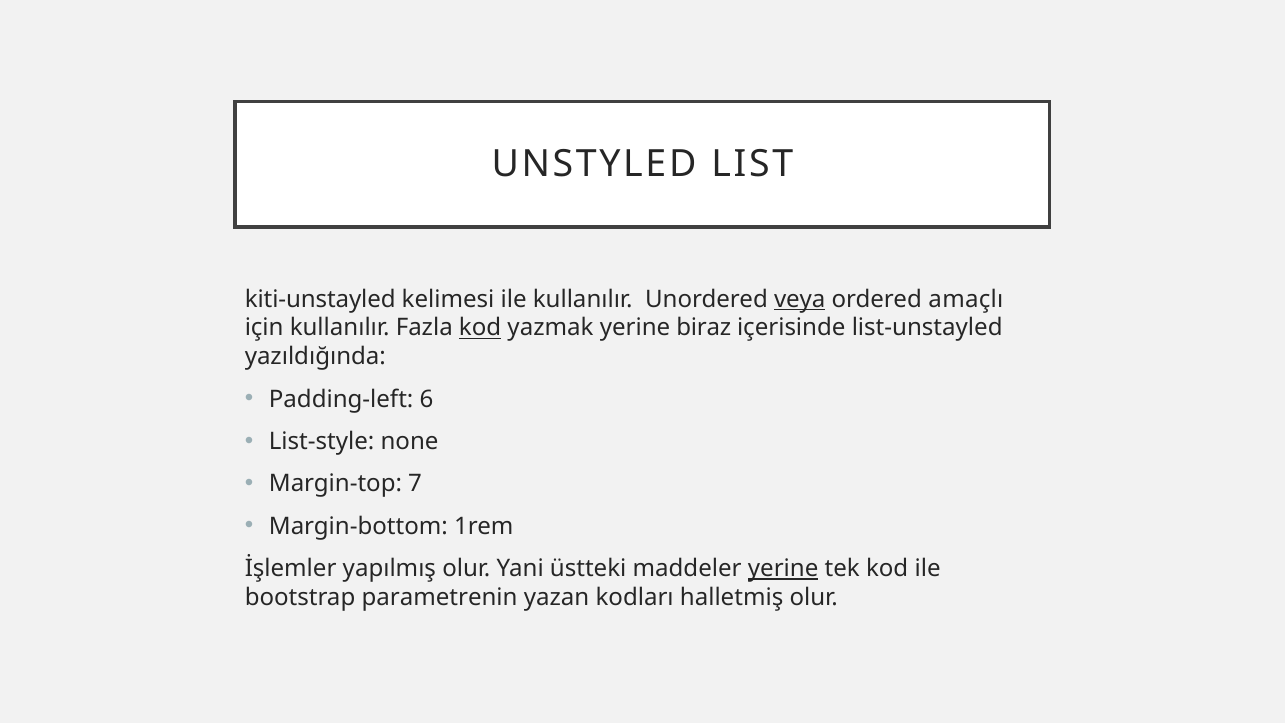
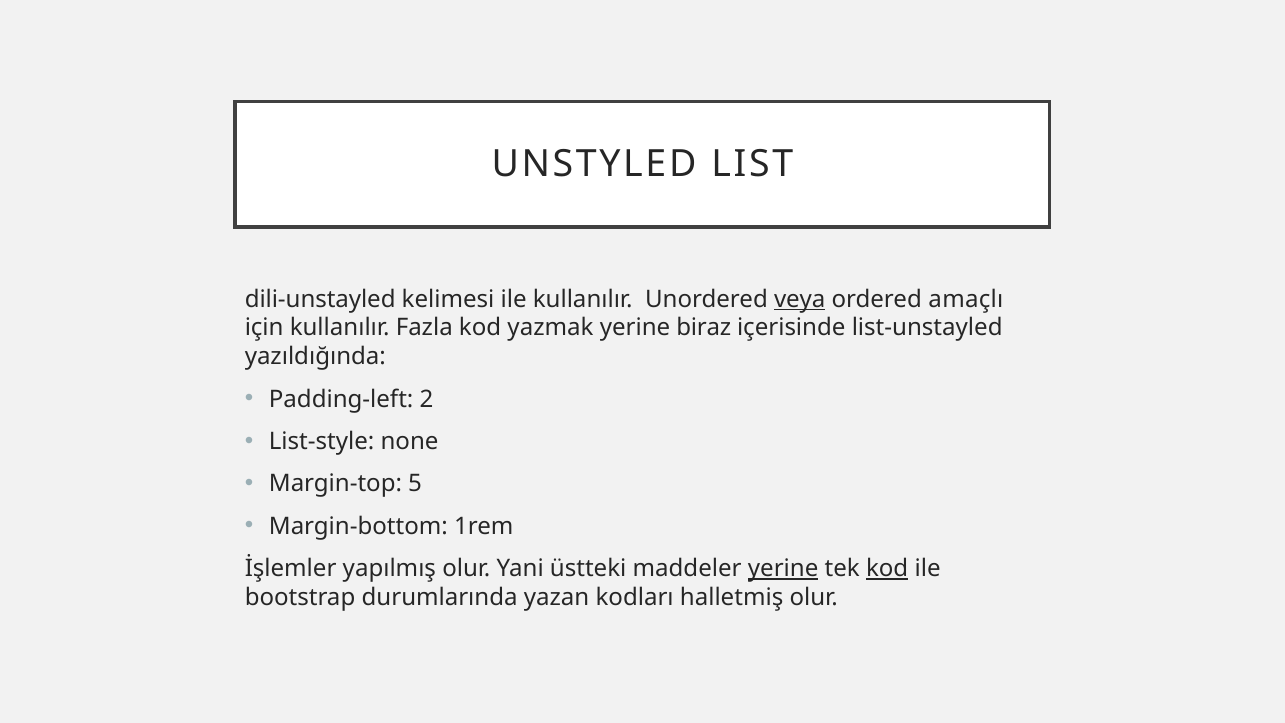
kiti-unstayled: kiti-unstayled -> dili-unstayled
kod at (480, 328) underline: present -> none
6: 6 -> 2
7: 7 -> 5
kod at (887, 568) underline: none -> present
parametrenin: parametrenin -> durumlarında
